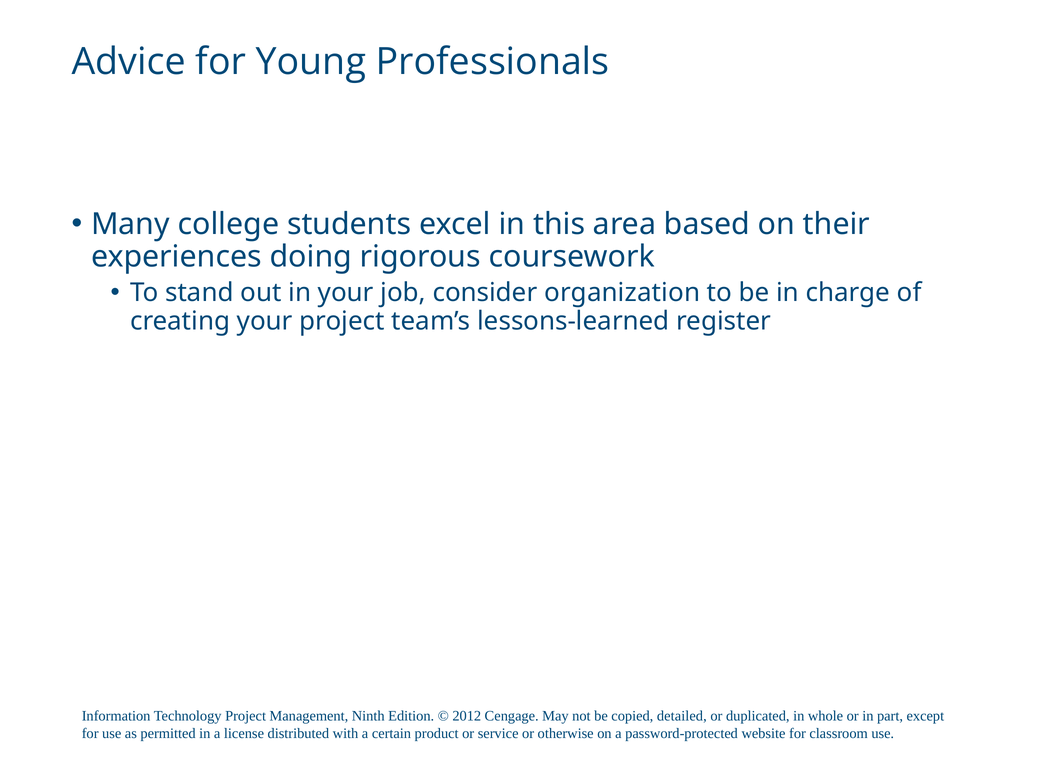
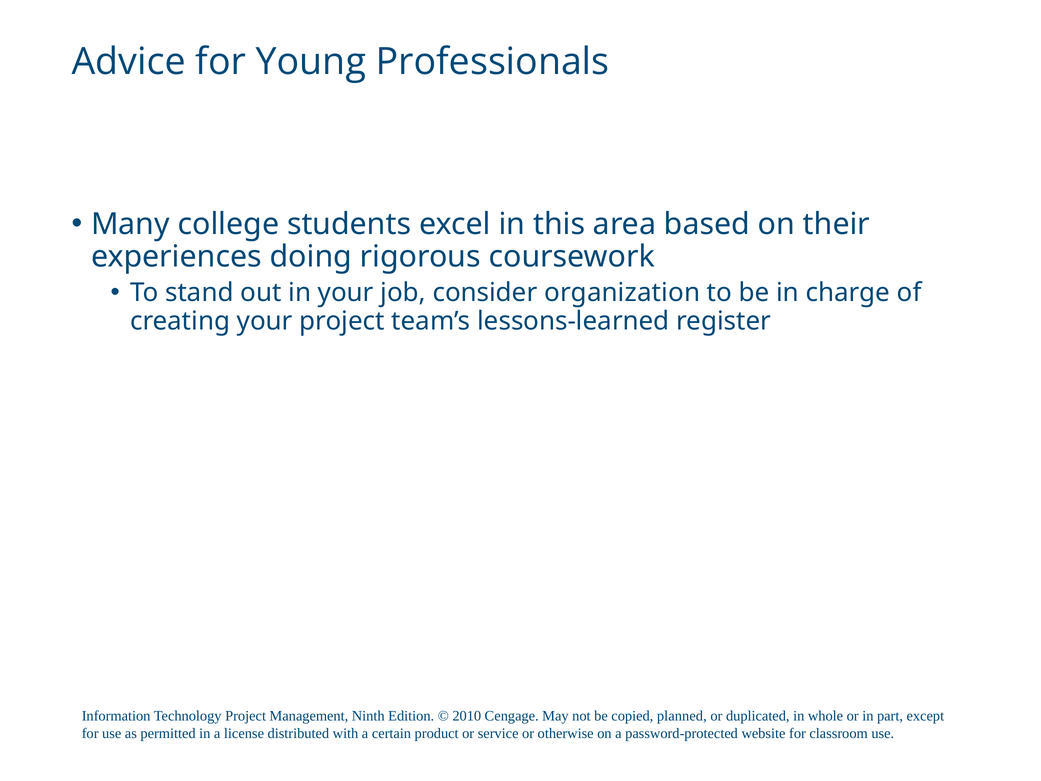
2012: 2012 -> 2010
detailed: detailed -> planned
